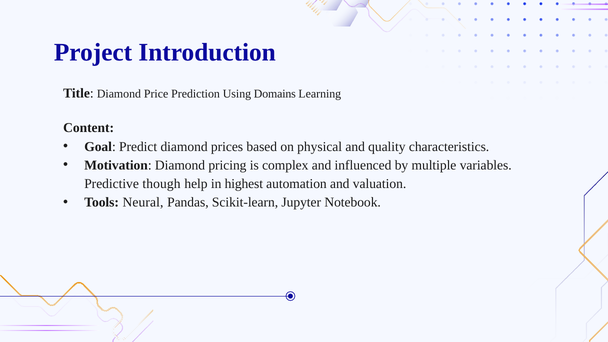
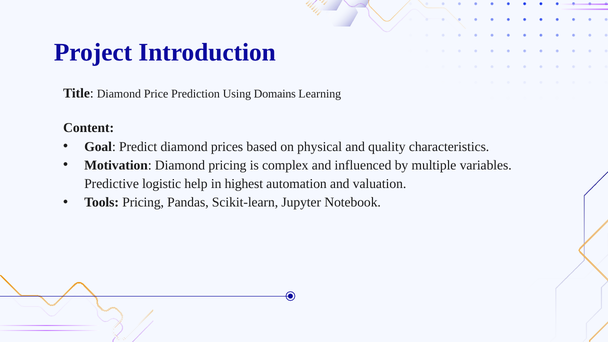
though: though -> logistic
Tools Neural: Neural -> Pricing
